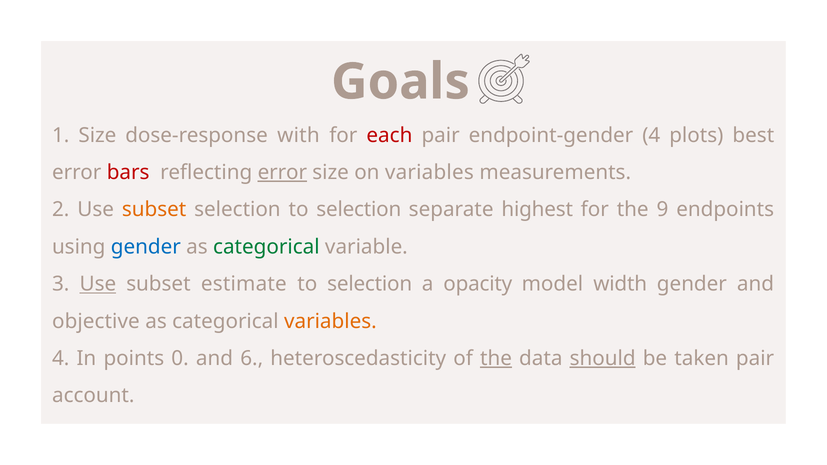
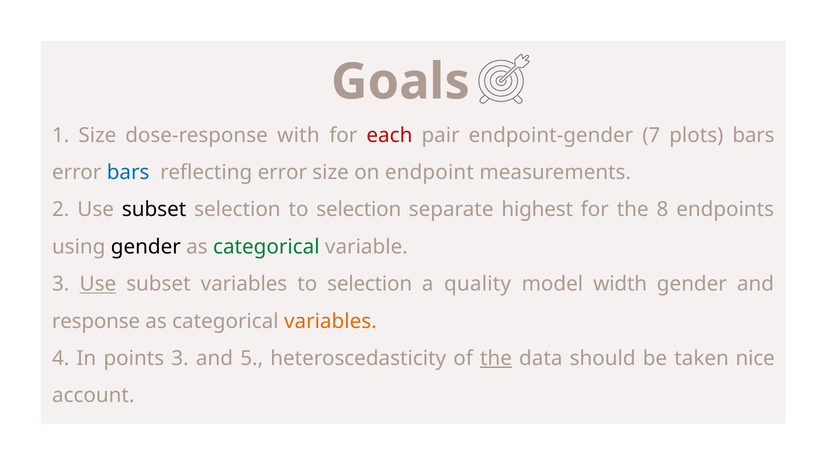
endpoint-gender 4: 4 -> 7
plots best: best -> bars
bars at (128, 172) colour: red -> blue
error at (282, 172) underline: present -> none
on variables: variables -> endpoint
subset at (154, 210) colour: orange -> black
9: 9 -> 8
gender at (146, 247) colour: blue -> black
subset estimate: estimate -> variables
opacity: opacity -> quality
objective: objective -> response
points 0: 0 -> 3
6: 6 -> 5
should underline: present -> none
taken pair: pair -> nice
